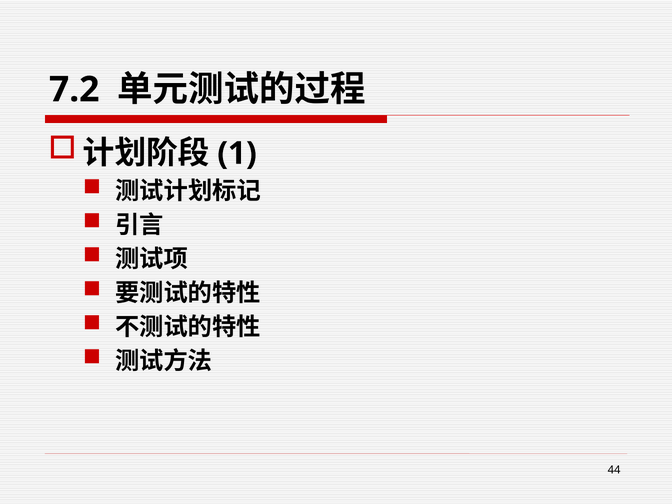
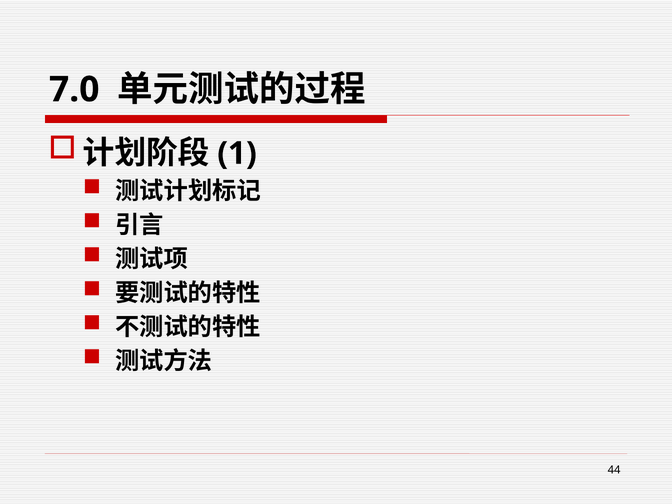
7.2: 7.2 -> 7.0
